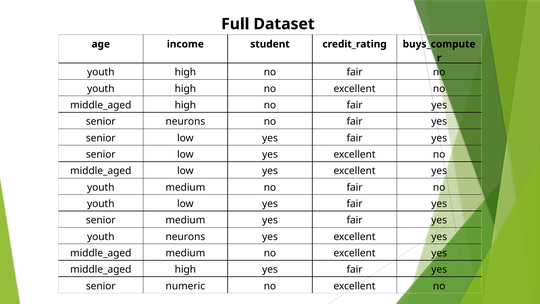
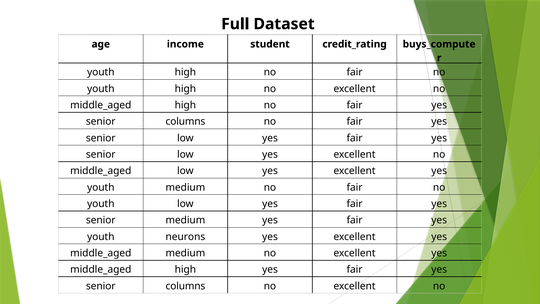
neurons at (185, 122): neurons -> columns
numeric at (185, 286): numeric -> columns
